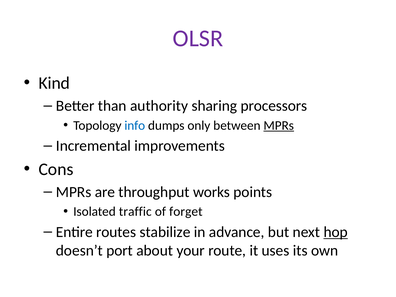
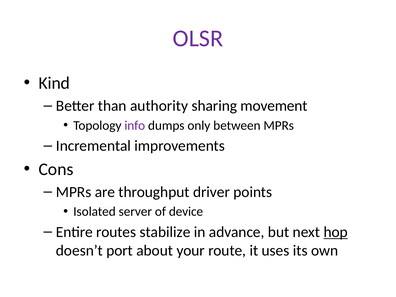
processors: processors -> movement
info colour: blue -> purple
MPRs at (279, 125) underline: present -> none
works: works -> driver
traffic: traffic -> server
forget: forget -> device
